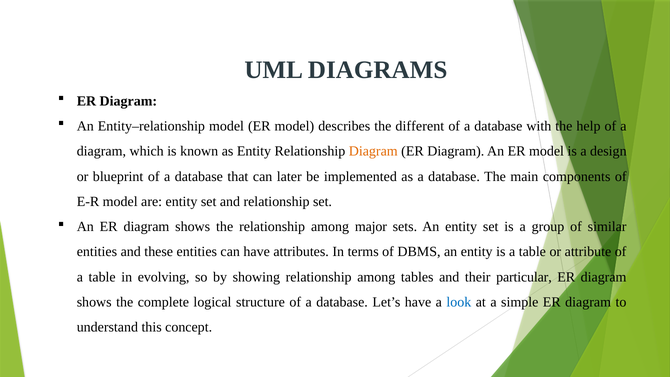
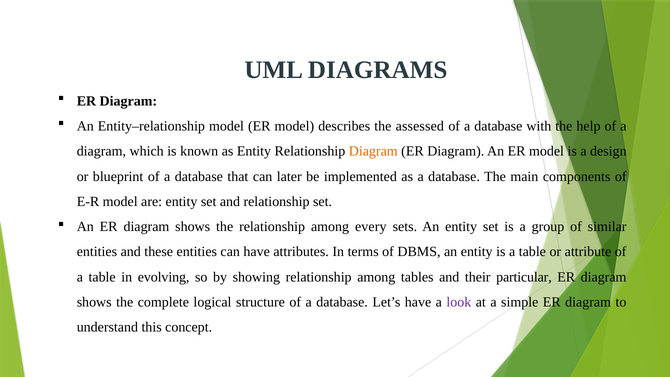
different: different -> assessed
major: major -> every
look colour: blue -> purple
